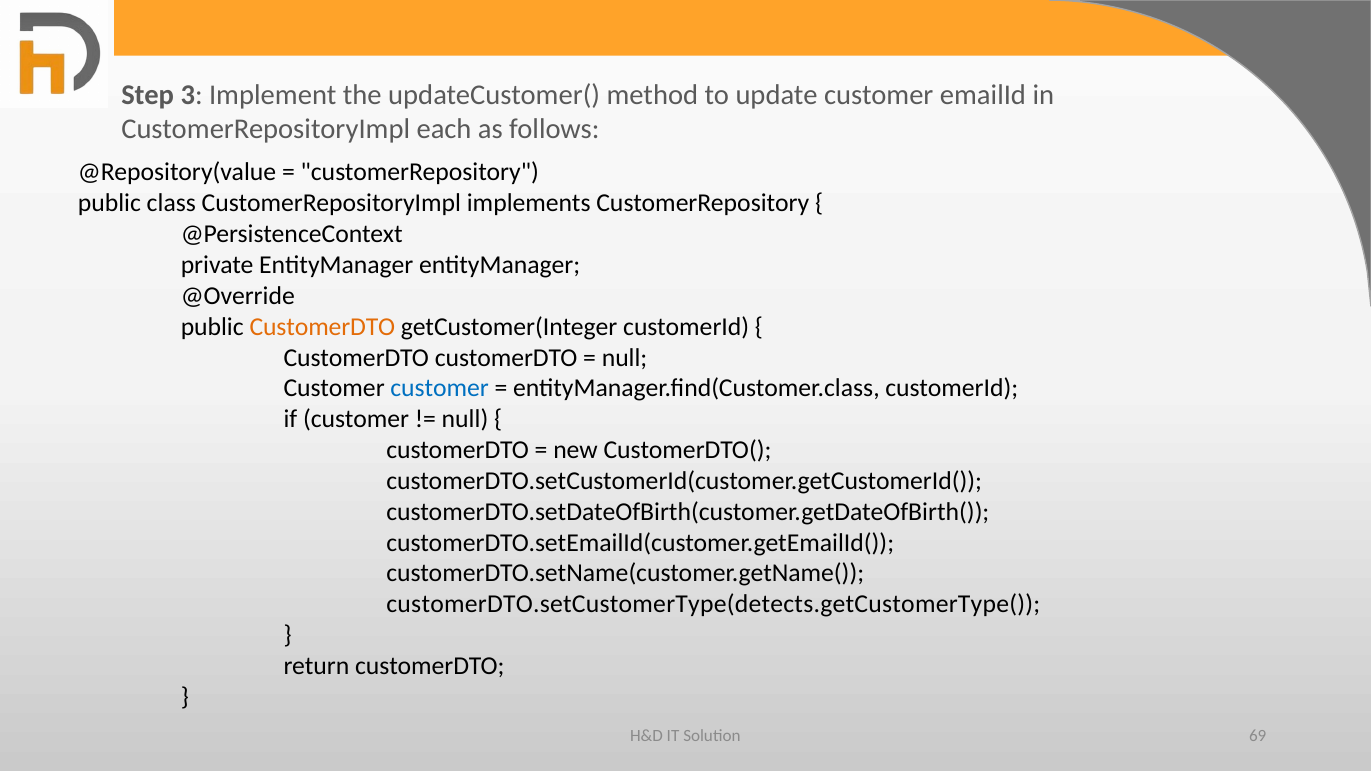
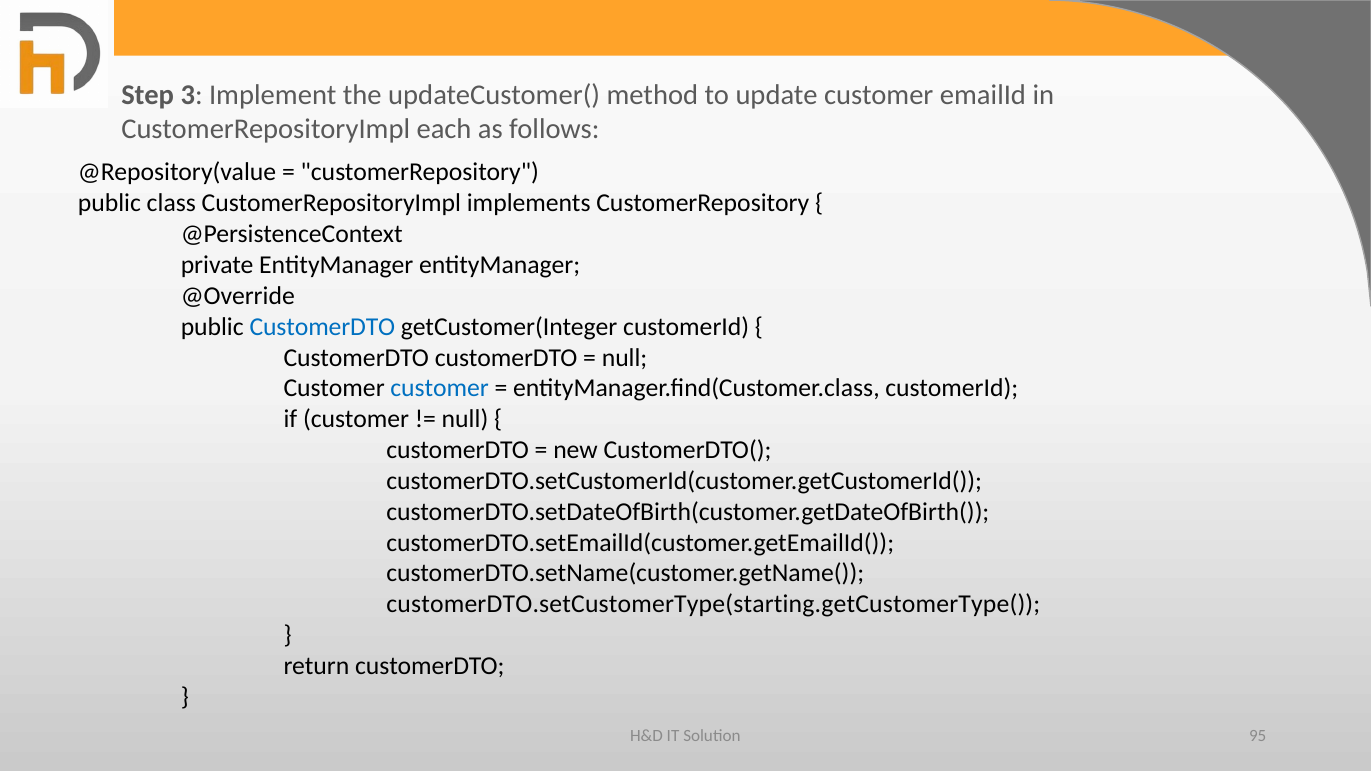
CustomerDTO at (322, 327) colour: orange -> blue
customerDTO.setCustomerType(detects.getCustomerType(: customerDTO.setCustomerType(detects.getCustomerType( -> customerDTO.setCustomerType(starting.getCustomerType(
69: 69 -> 95
